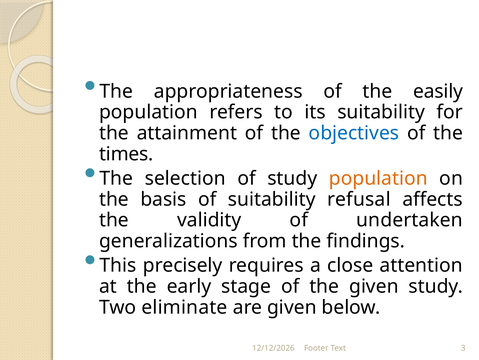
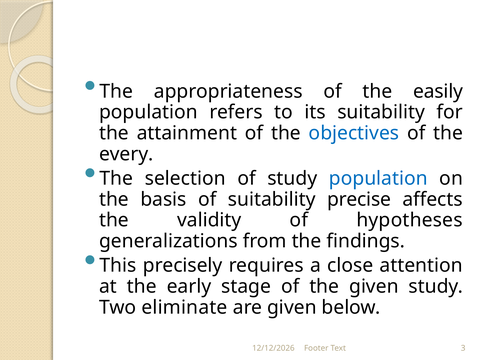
times: times -> every
population at (378, 178) colour: orange -> blue
refusal: refusal -> precise
undertaken: undertaken -> hypotheses
